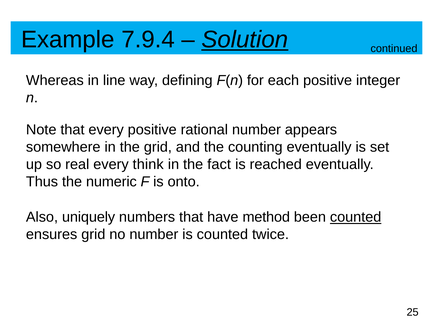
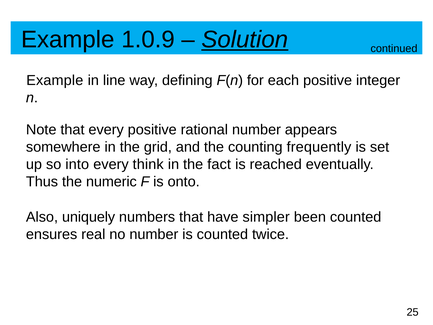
7.9.4: 7.9.4 -> 1.0.9
Whereas at (55, 80): Whereas -> Example
counting eventually: eventually -> frequently
real: real -> into
method: method -> simpler
counted at (356, 217) underline: present -> none
ensures grid: grid -> real
